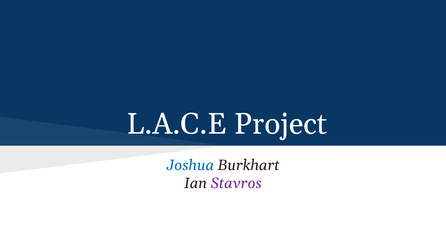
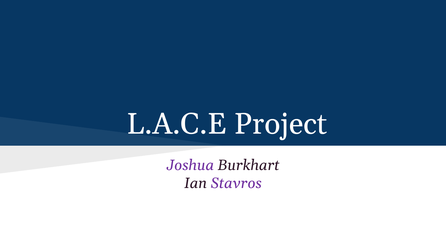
Joshua colour: blue -> purple
